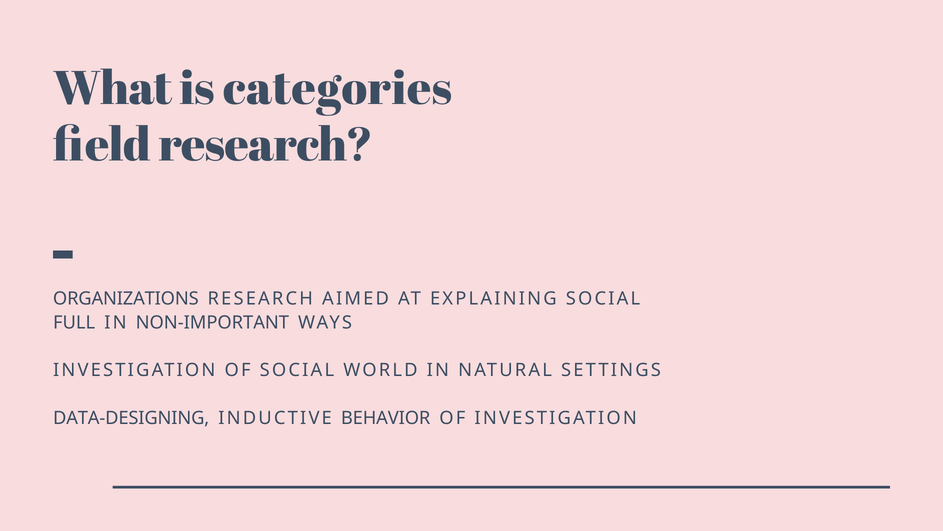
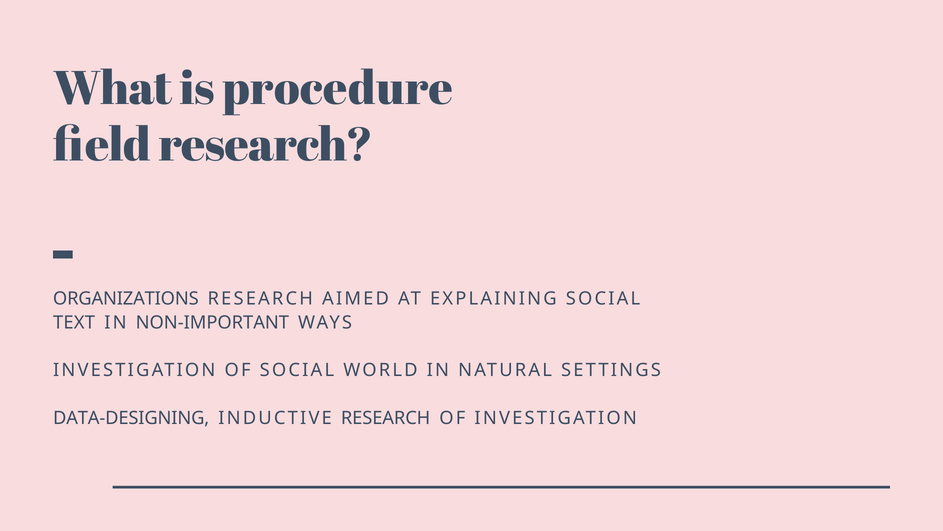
categories: categories -> procedure
FULL: FULL -> TEXT
INDUCTIVE BEHAVIOR: BEHAVIOR -> RESEARCH
